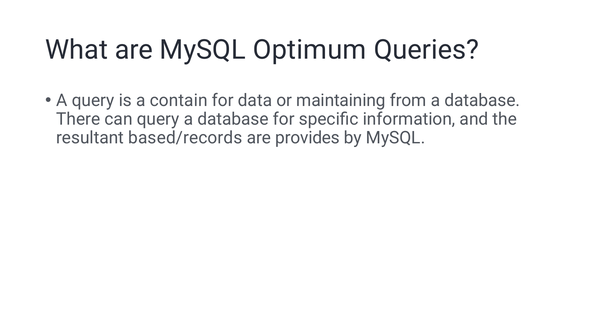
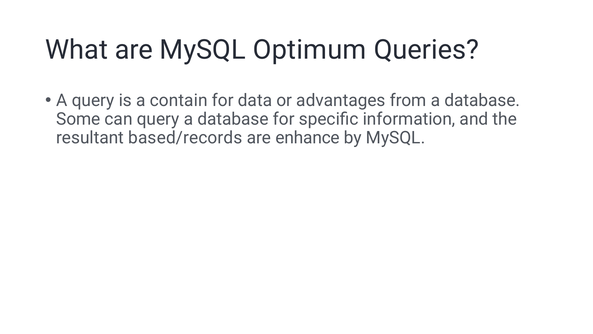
maintaining: maintaining -> advantages
There: There -> Some
provides: provides -> enhance
